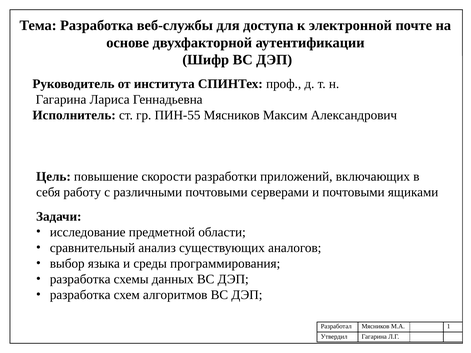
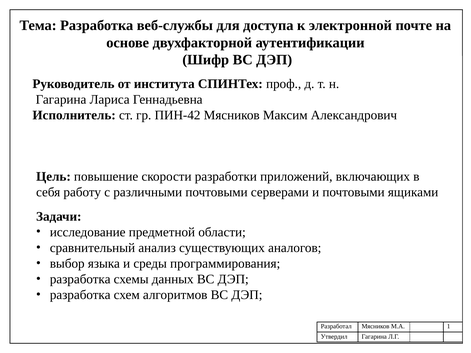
ПИН-55: ПИН-55 -> ПИН-42
